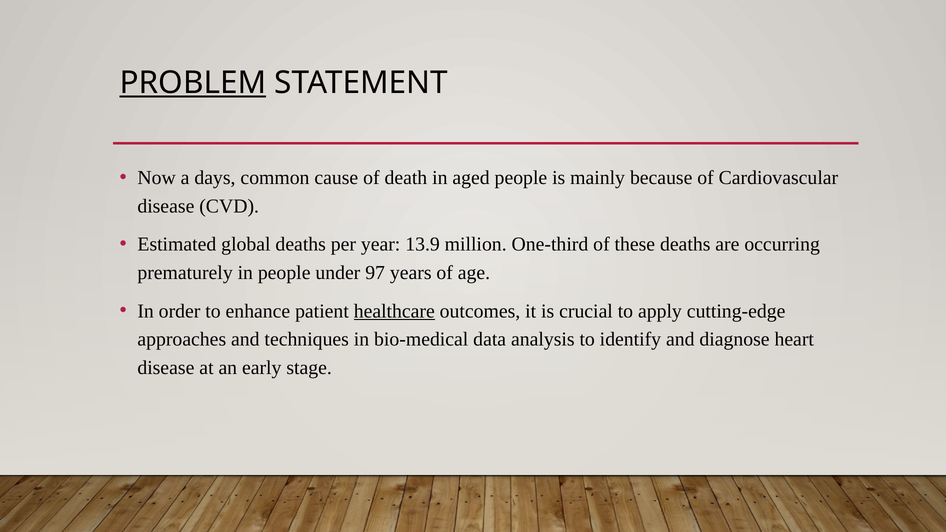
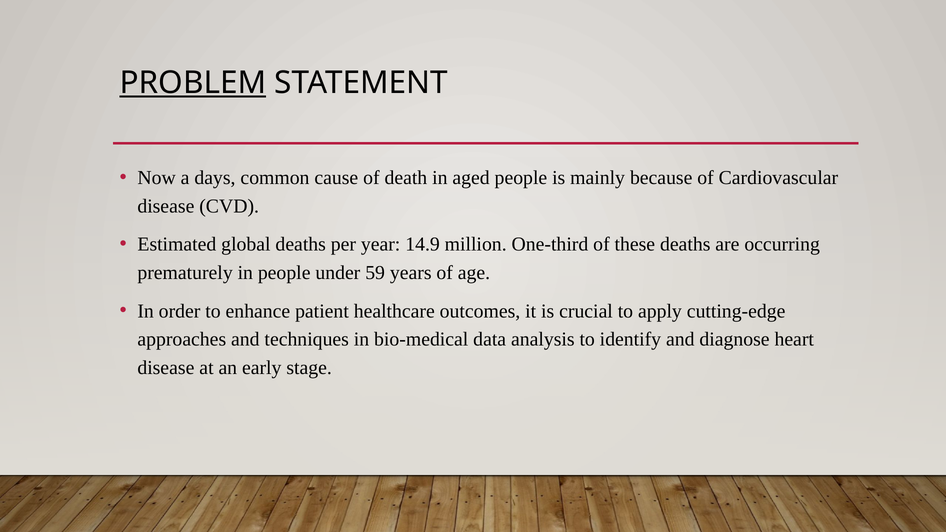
13.9: 13.9 -> 14.9
97: 97 -> 59
healthcare underline: present -> none
